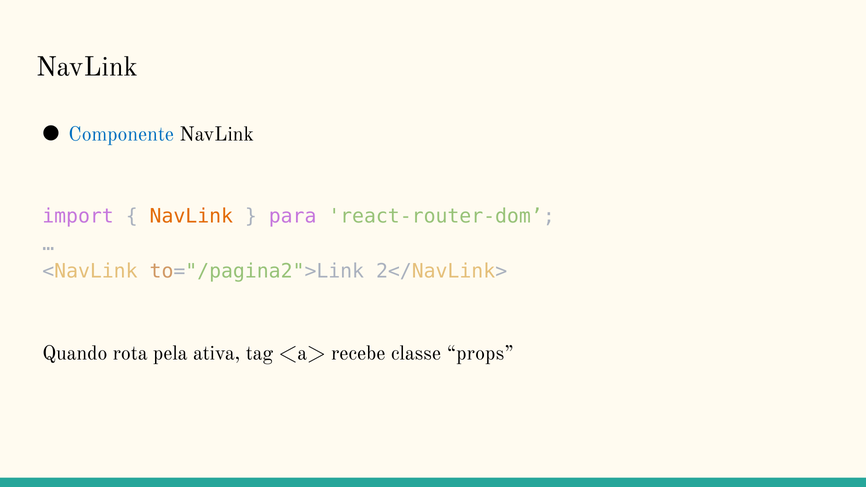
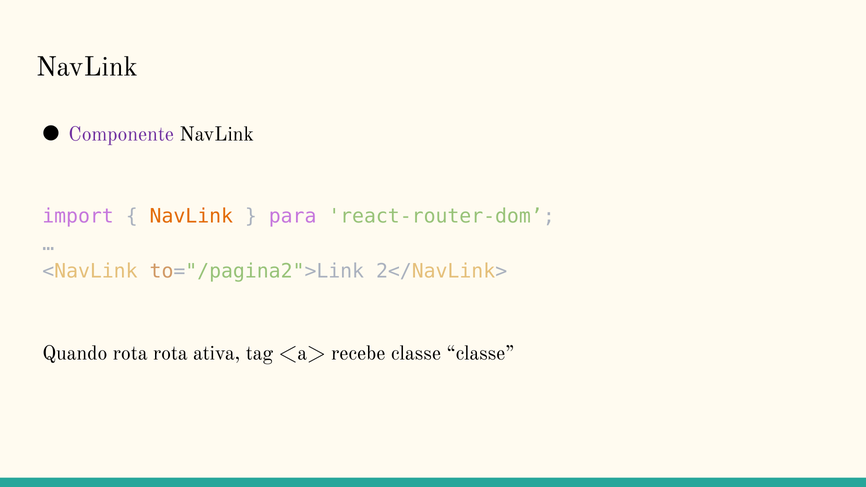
Componente colour: blue -> purple
rota pela: pela -> rota
classe props: props -> classe
